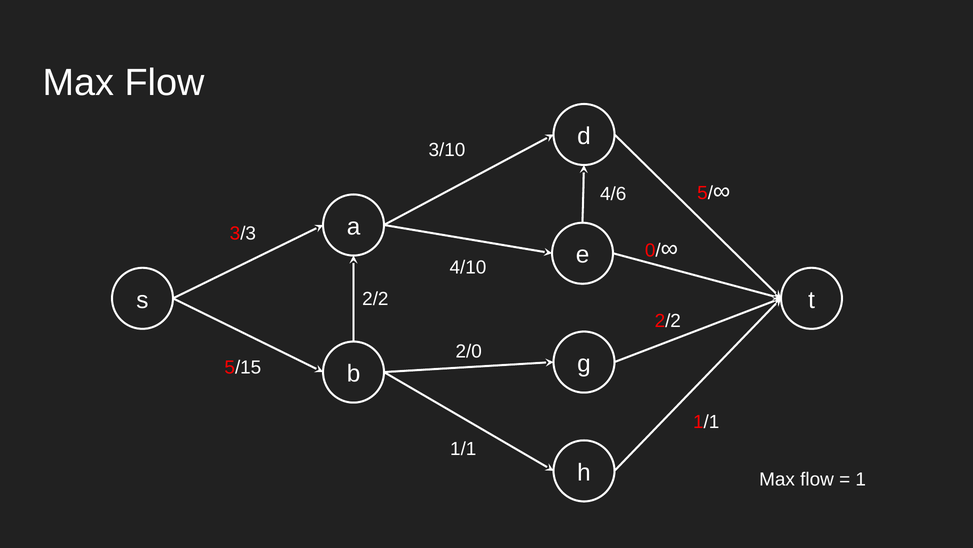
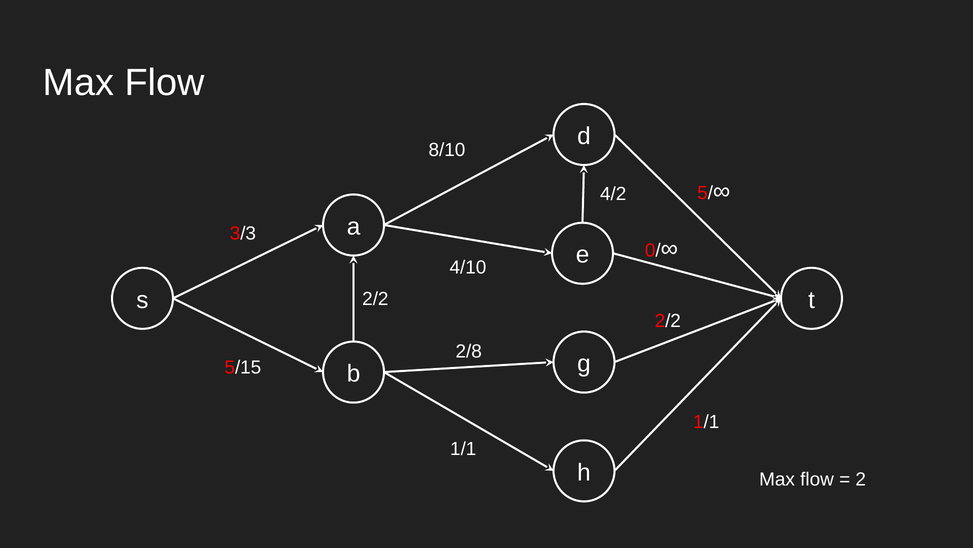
3/10: 3/10 -> 8/10
4/6: 4/6 -> 4/2
2/0: 2/0 -> 2/8
1: 1 -> 2
